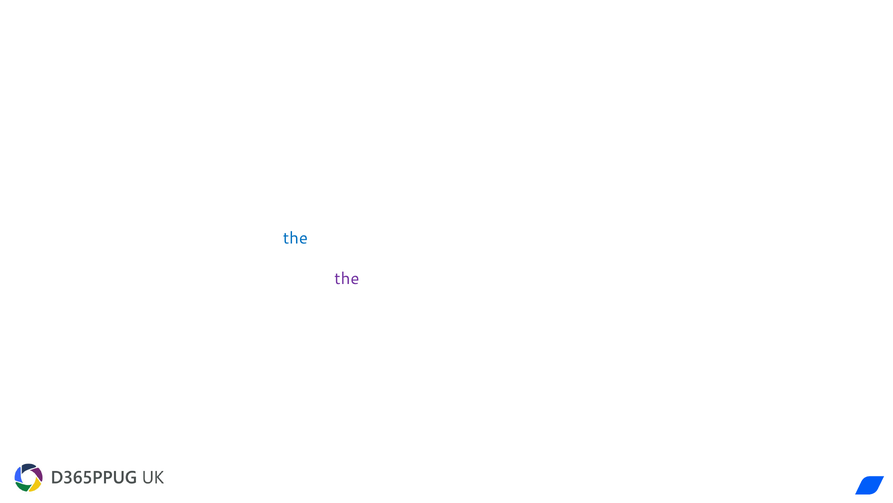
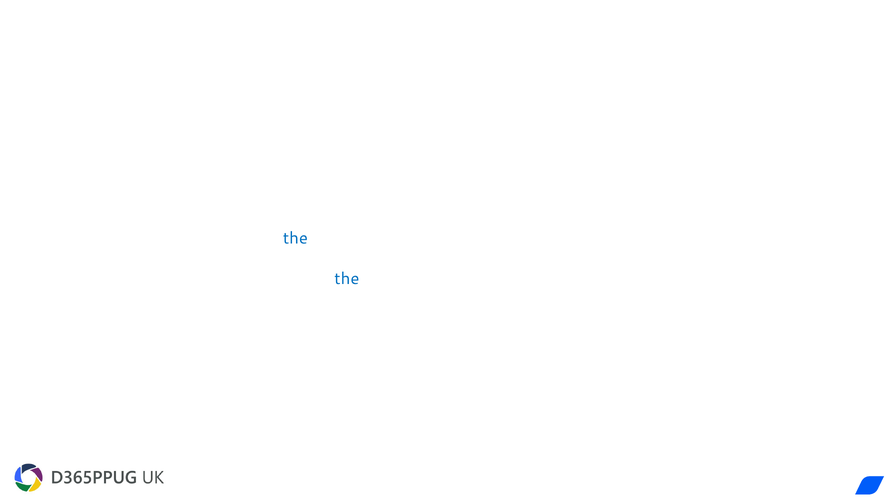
the at (347, 278) colour: purple -> blue
